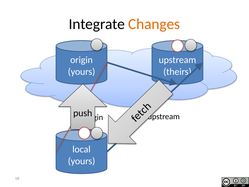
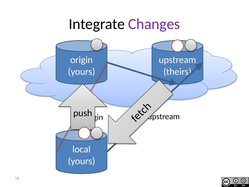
Changes colour: orange -> purple
